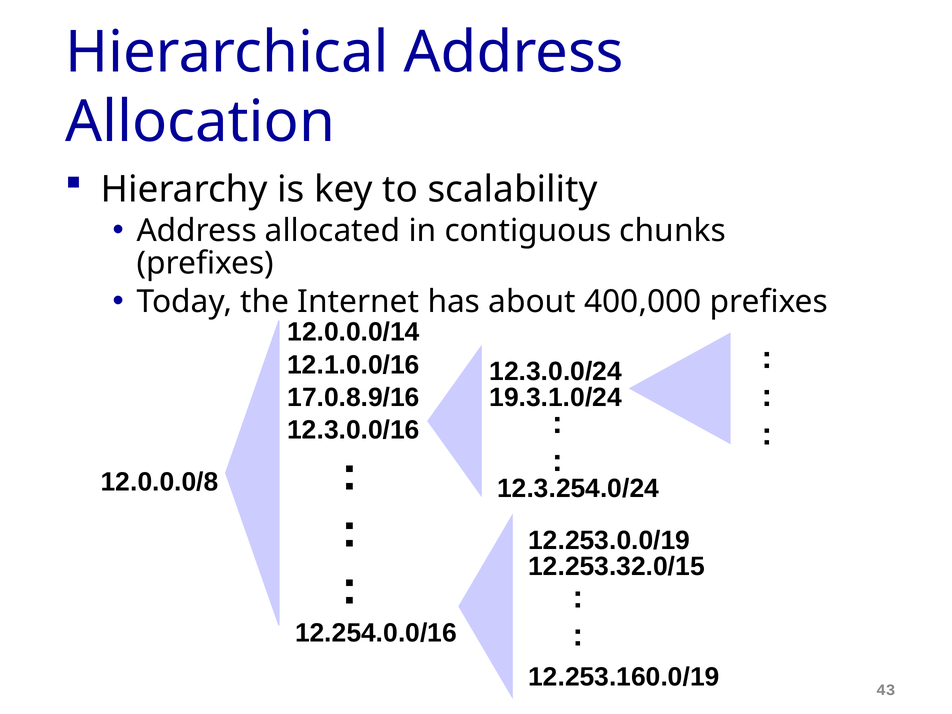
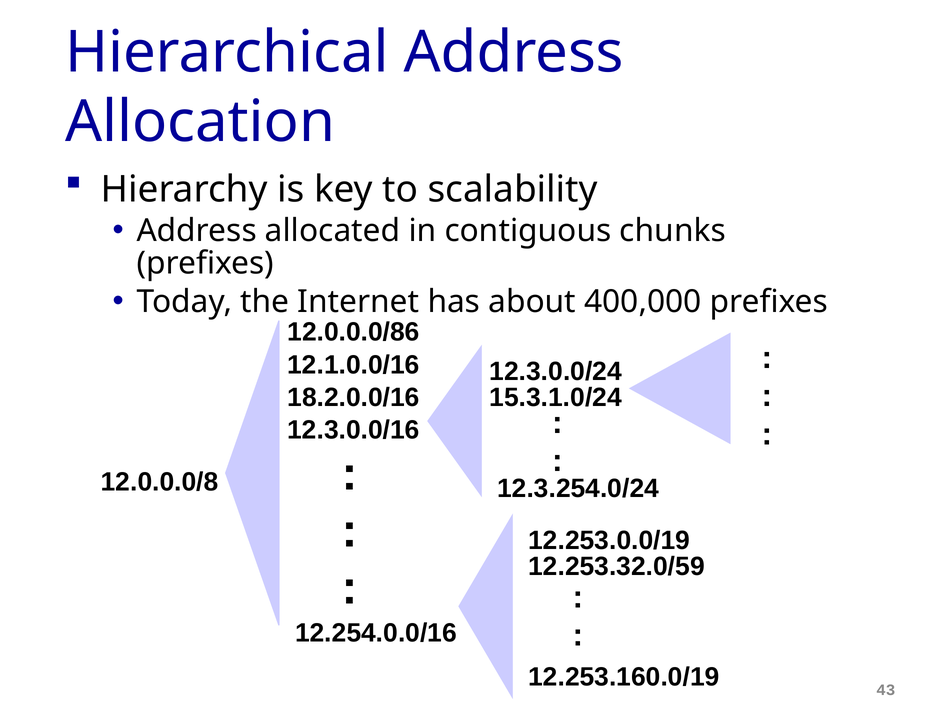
12.0.0.0/14: 12.0.0.0/14 -> 12.0.0.0/86
17.0.8.9/16: 17.0.8.9/16 -> 18.2.0.0/16
19.3.1.0/24: 19.3.1.0/24 -> 15.3.1.0/24
12.253.32.0/15: 12.253.32.0/15 -> 12.253.32.0/59
